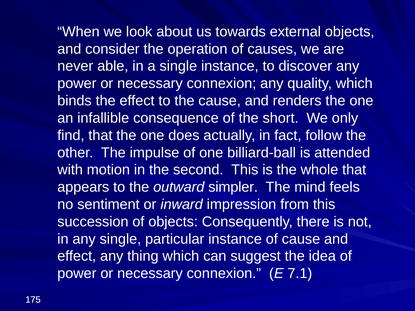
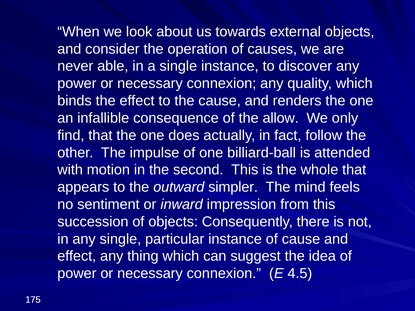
short: short -> allow
7.1: 7.1 -> 4.5
